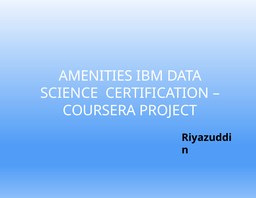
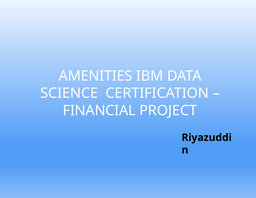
COURSERA: COURSERA -> FINANCIAL
